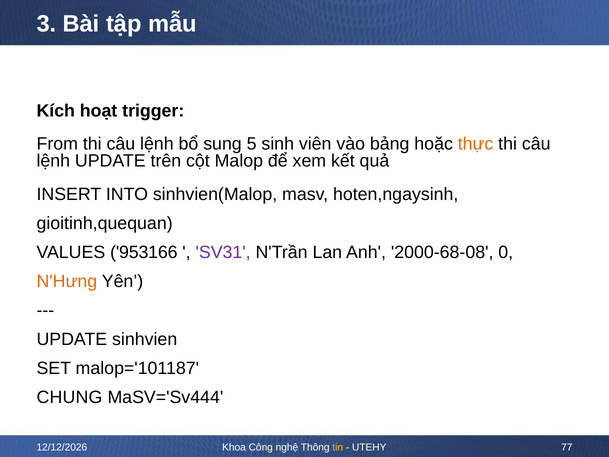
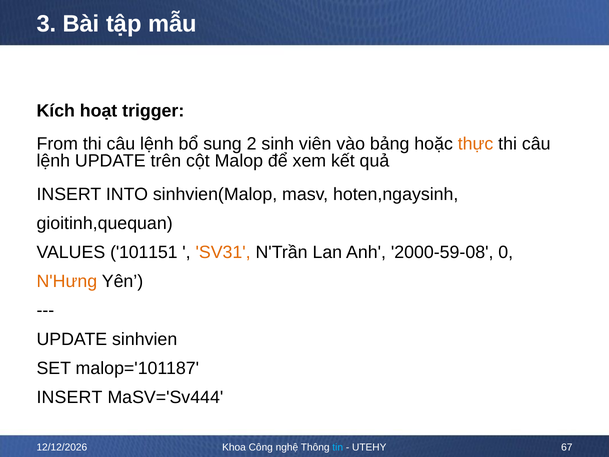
5: 5 -> 2
953166: 953166 -> 101151
SV31 colour: purple -> orange
2000-68-08: 2000-68-08 -> 2000-59-08
CHUNG at (69, 397): CHUNG -> INSERT
tin colour: yellow -> light blue
77: 77 -> 67
